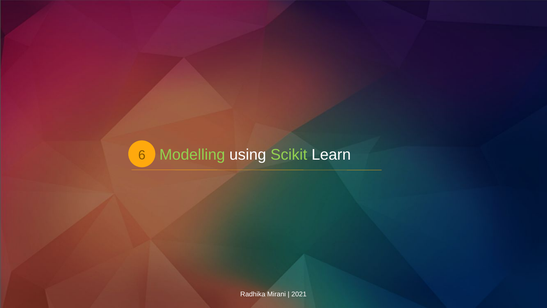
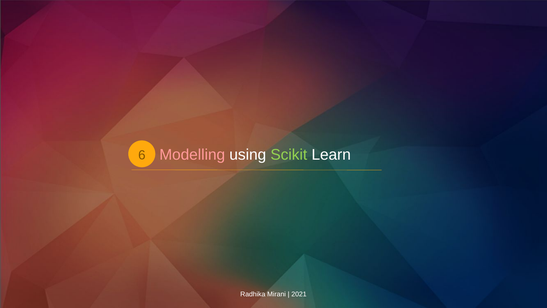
Modelling colour: light green -> pink
